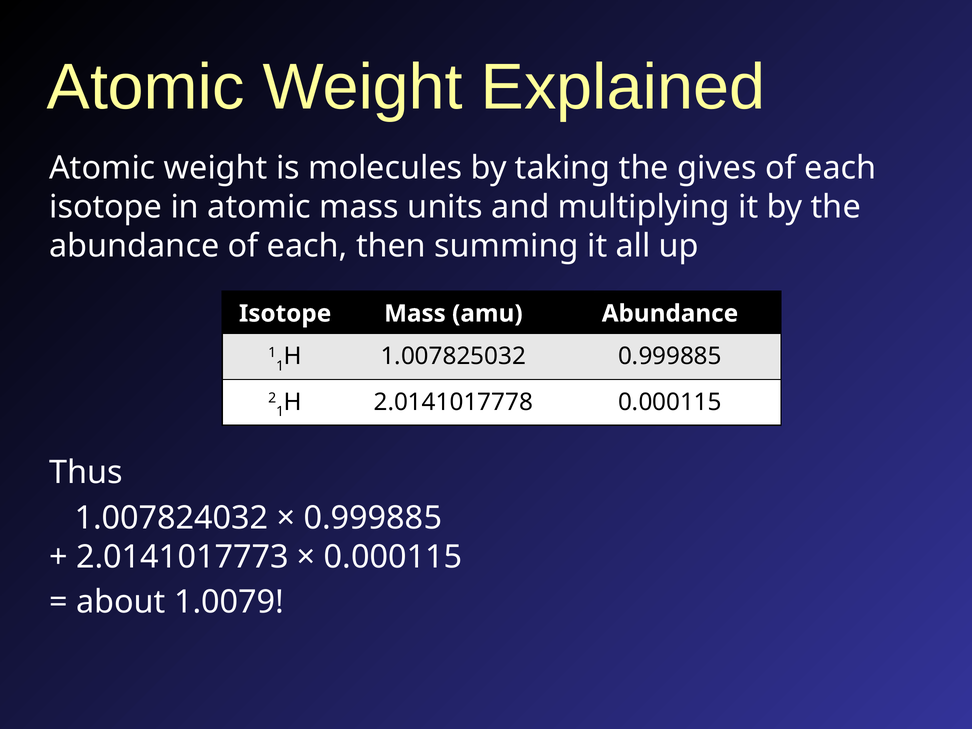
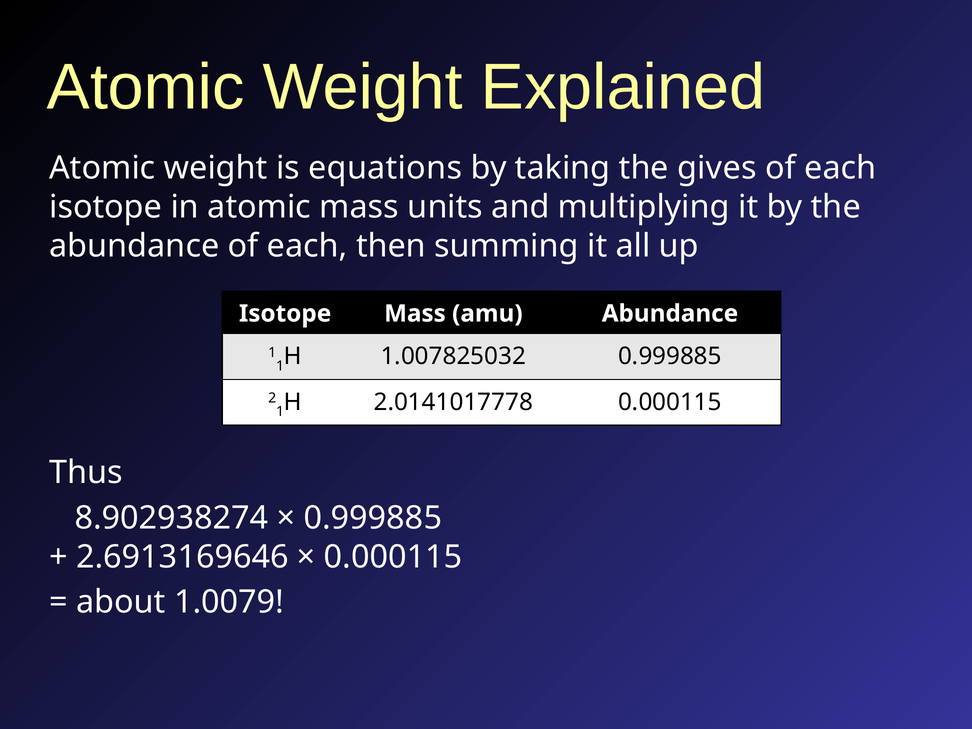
molecules: molecules -> equations
1.007824032: 1.007824032 -> 8.902938274
2.0141017773: 2.0141017773 -> 2.6913169646
